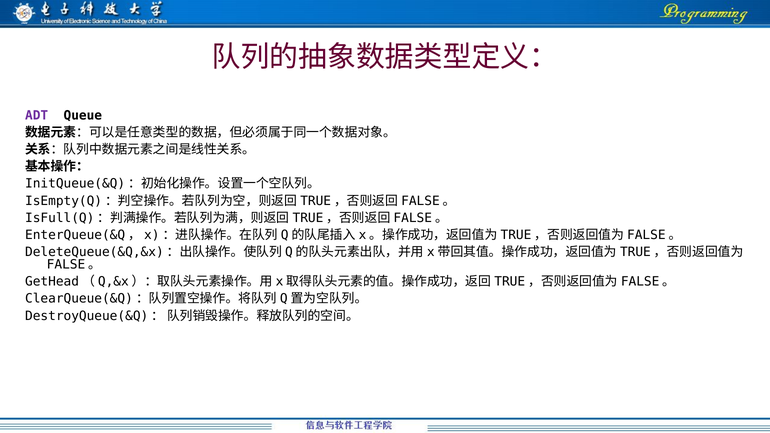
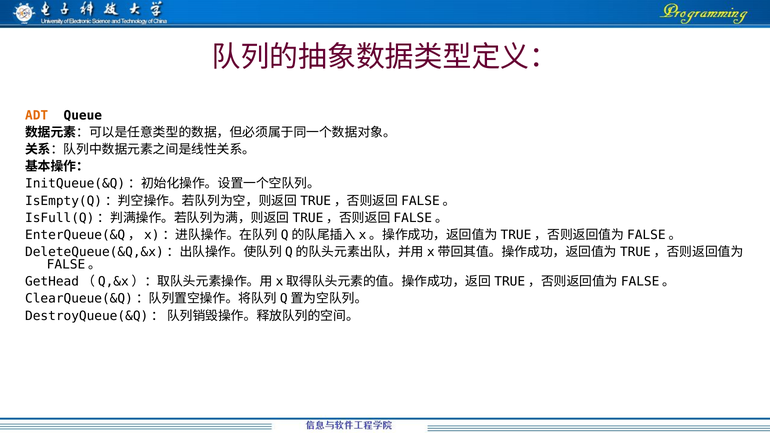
ADT colour: purple -> orange
